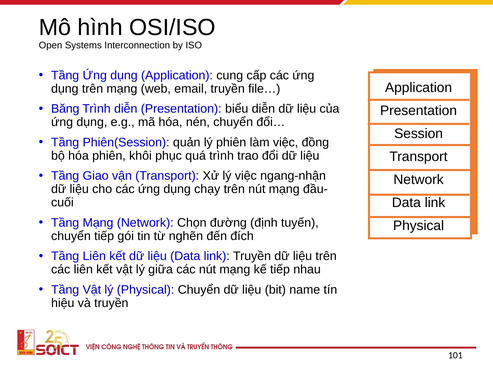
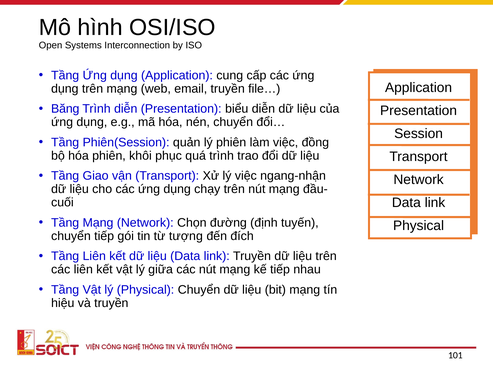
nghẽn: nghẽn -> tượng
bit name: name -> mạng
